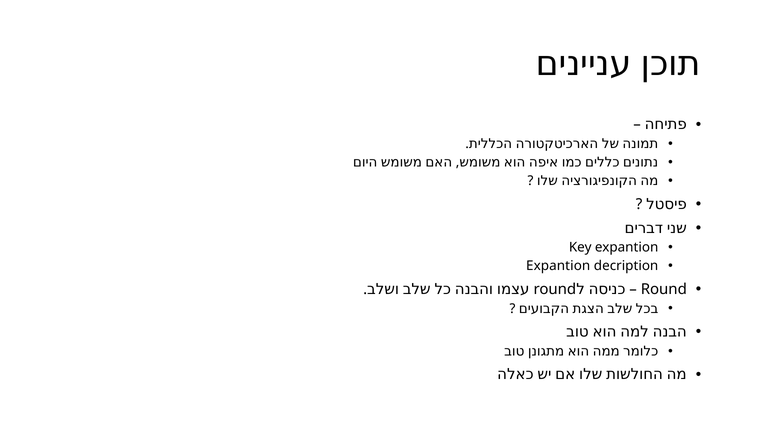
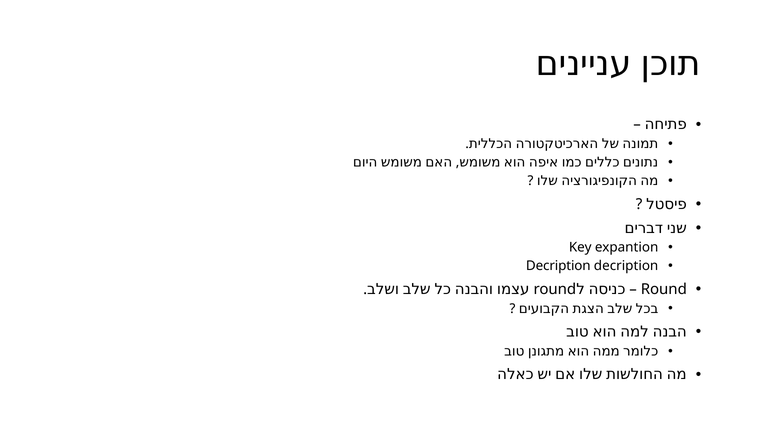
Expantion at (558, 266): Expantion -> Decription
